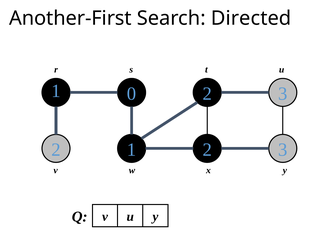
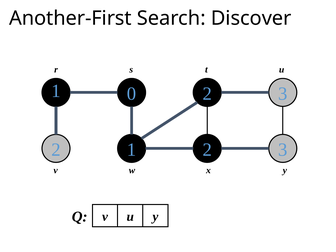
Directed: Directed -> Discover
